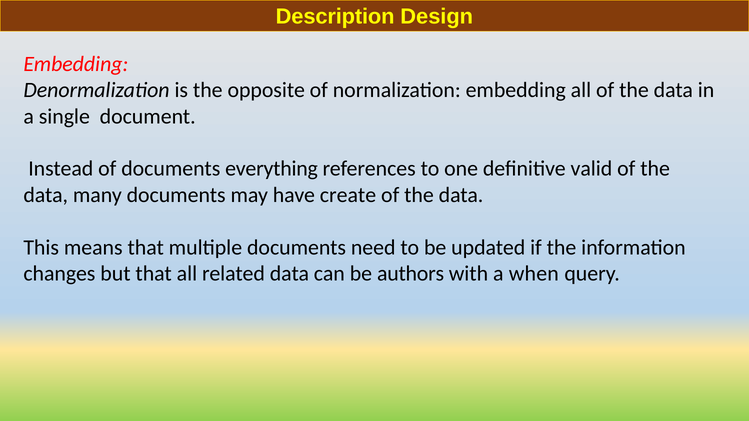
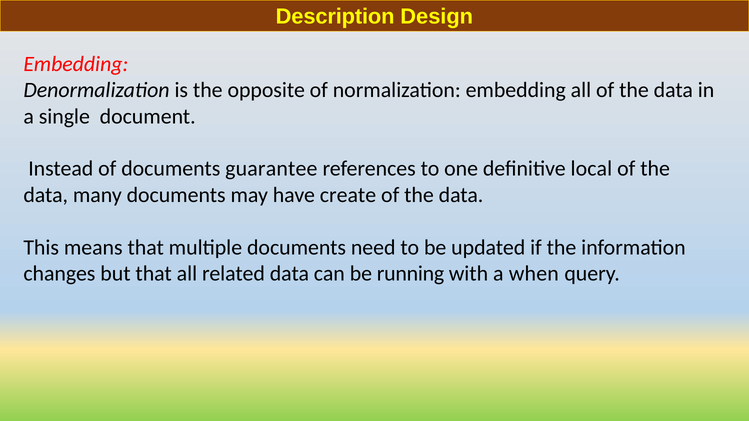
everything: everything -> guarantee
valid: valid -> local
authors: authors -> running
